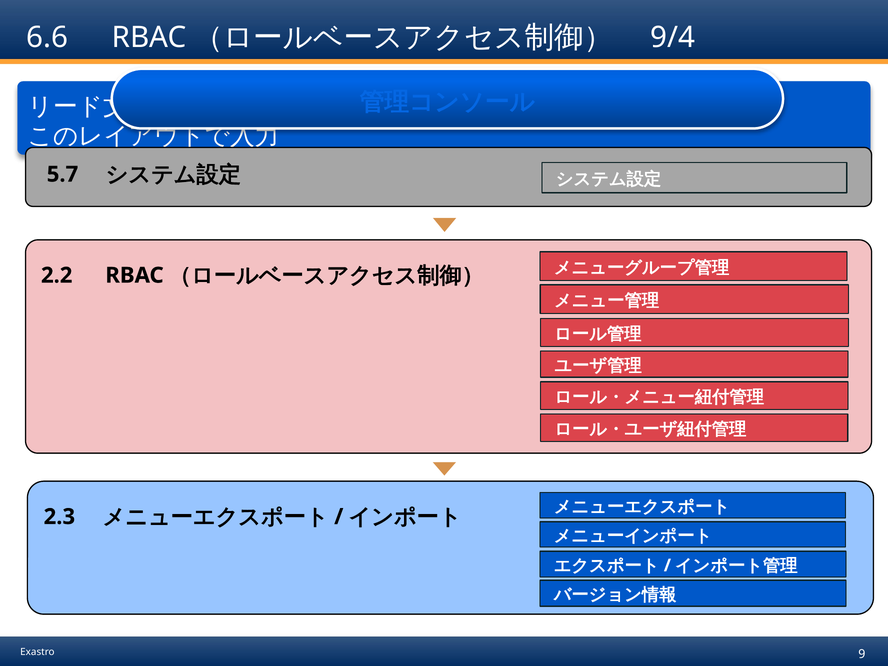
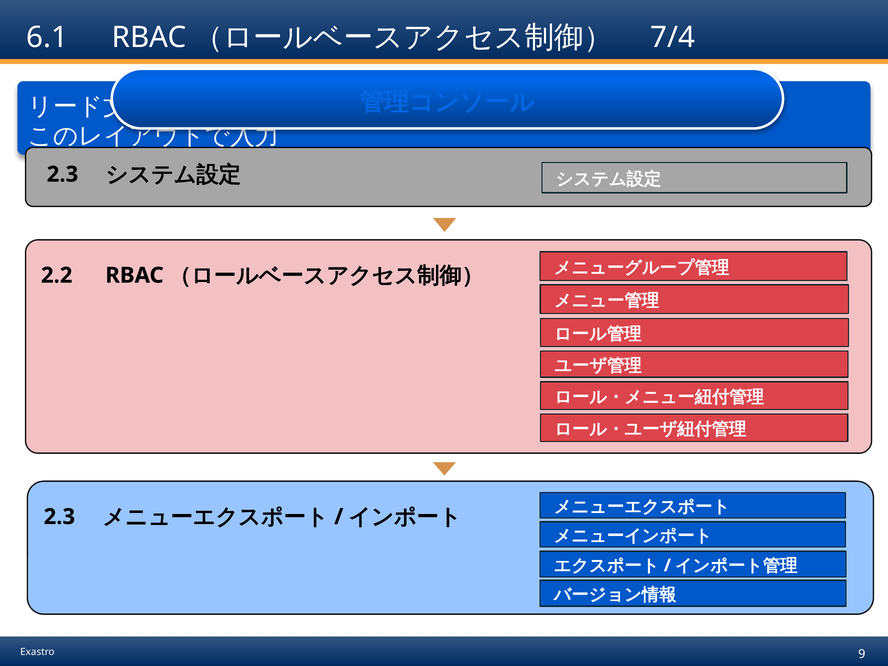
6.6: 6.6 -> 6.1
9/4: 9/4 -> 7/4
5.7 at (62, 174): 5.7 -> 2.3
